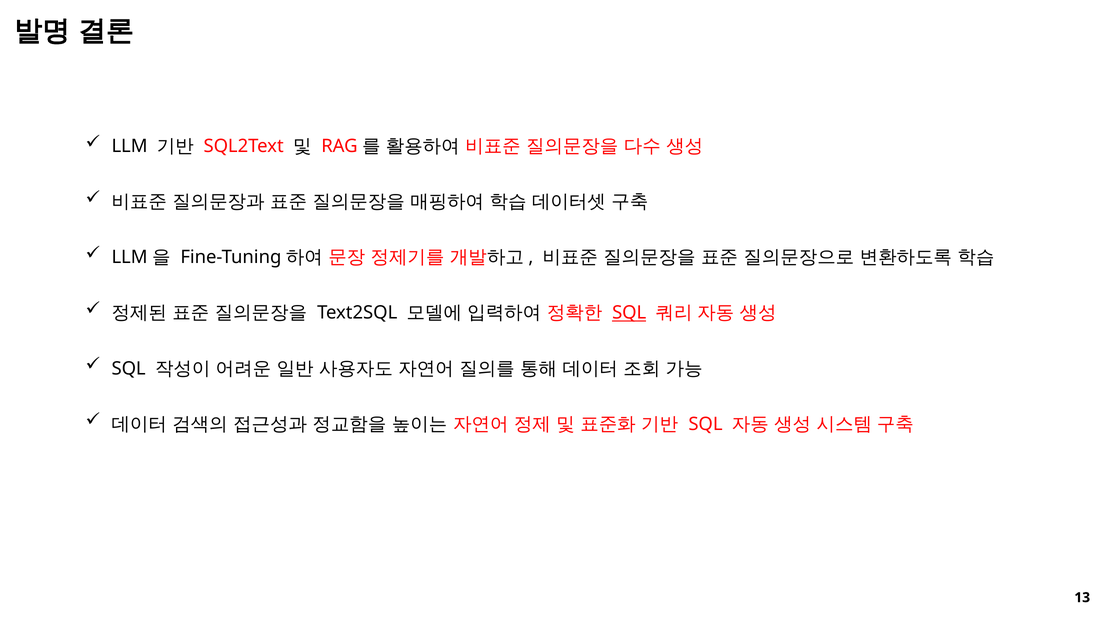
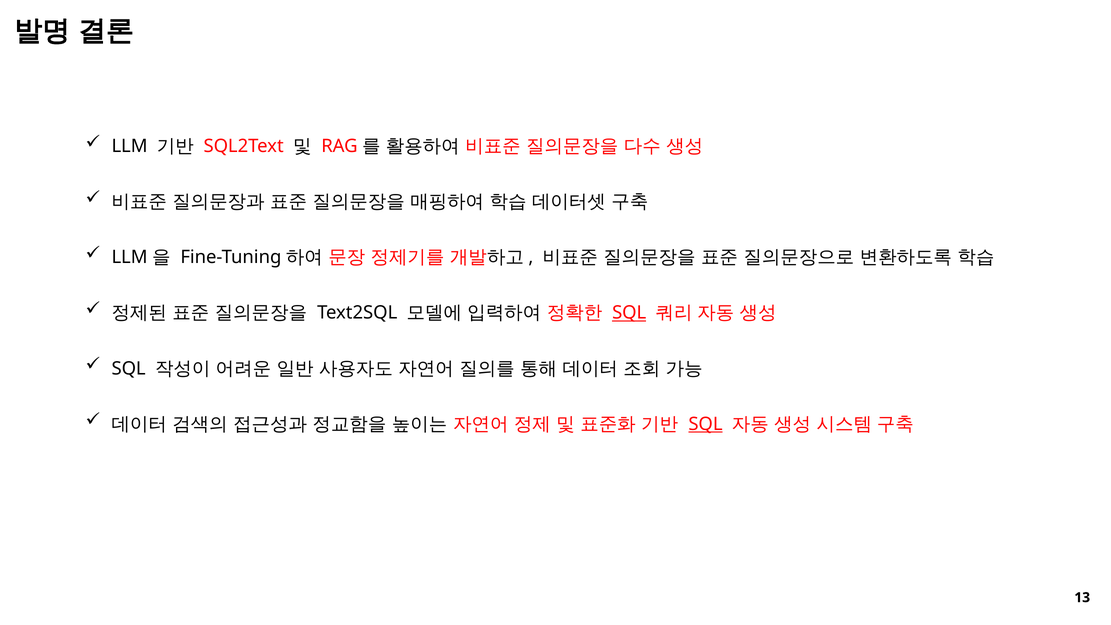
SQL at (705, 424) underline: none -> present
